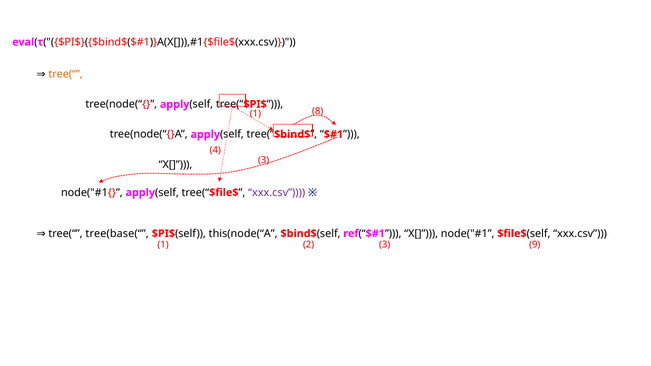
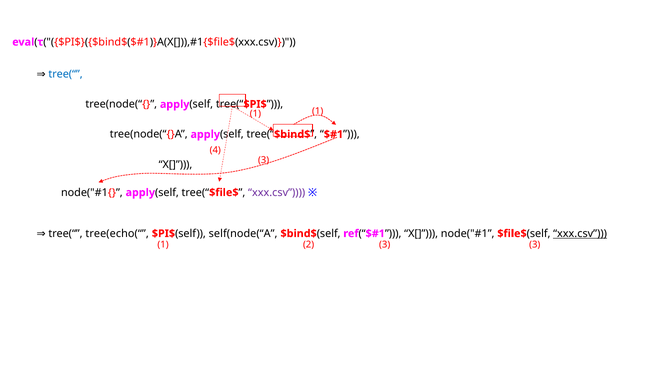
tree(“ at (66, 74) colour: orange -> blue
1 8: 8 -> 1
tree(base(“: tree(base(“ -> tree(echo(“
this(node(“A: this(node(“A -> self(node(“A
xxx.csv at (580, 234) underline: none -> present
9 at (535, 245): 9 -> 3
